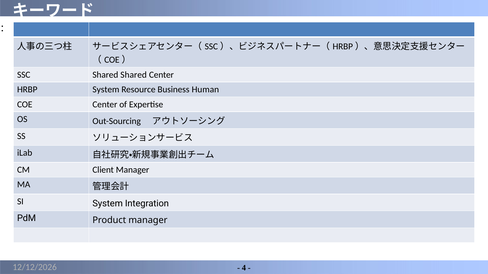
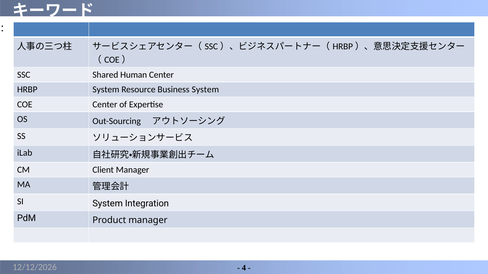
Shared Shared: Shared -> Human
Business Human: Human -> System
